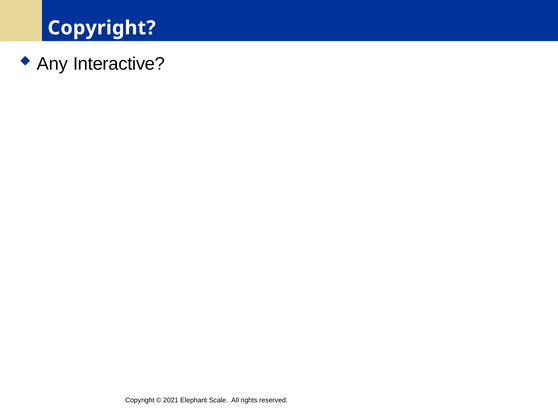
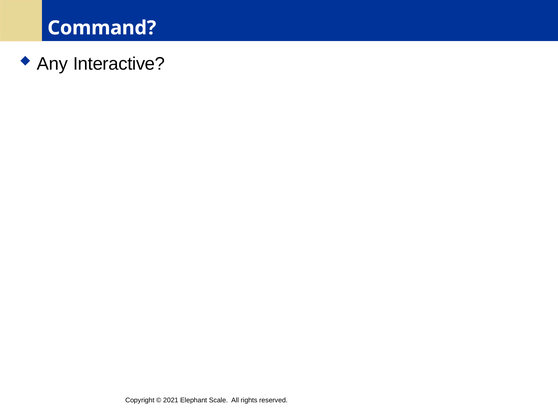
Copyright at (102, 28): Copyright -> Command
